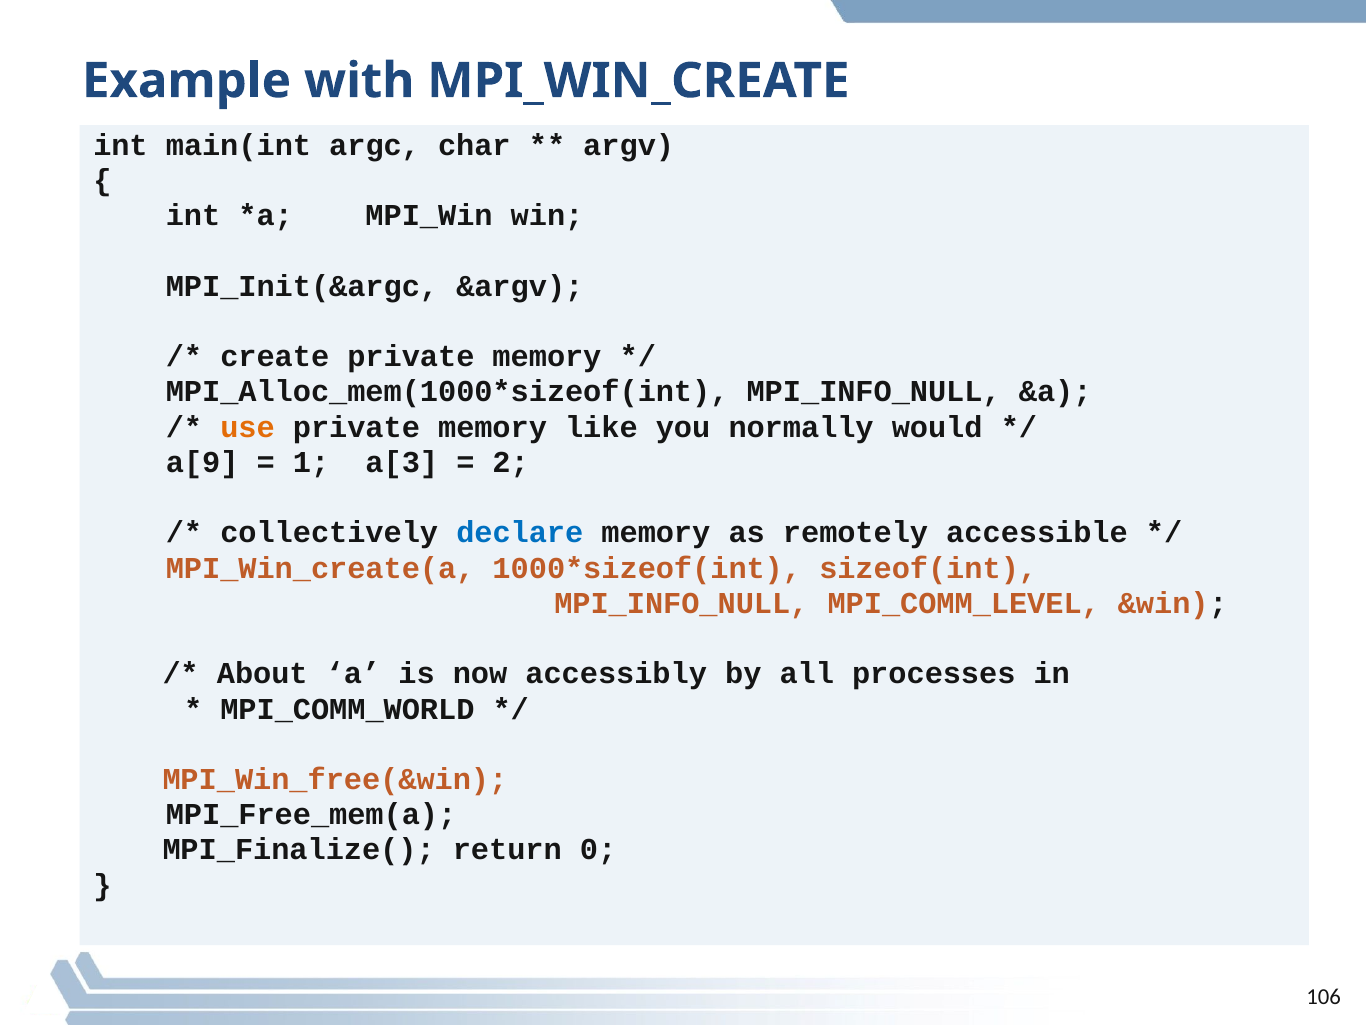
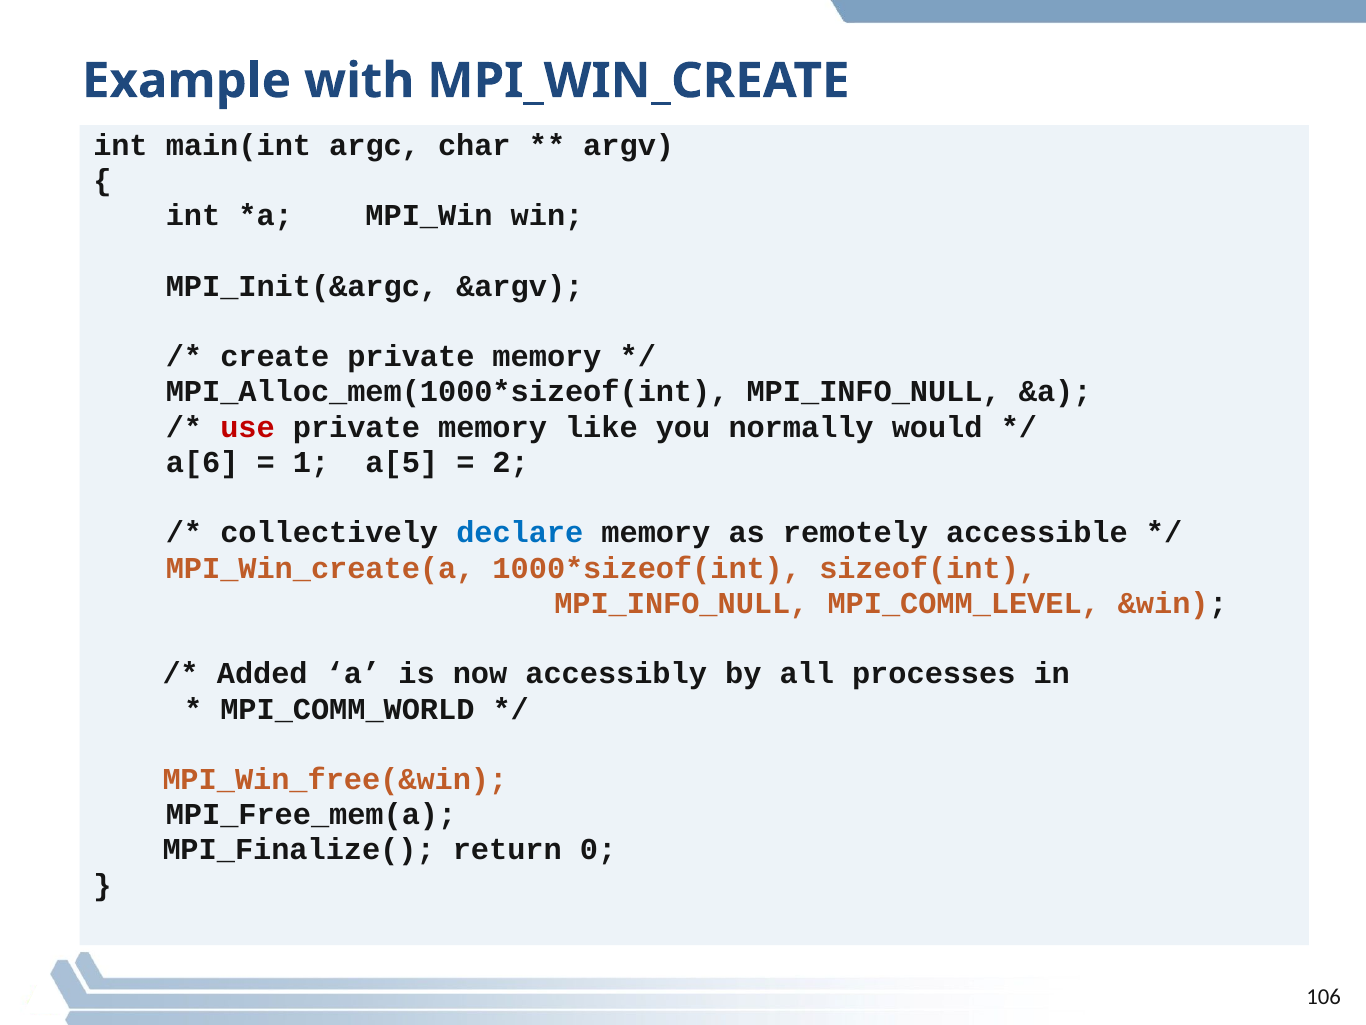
use colour: orange -> red
a[9: a[9 -> a[6
a[3: a[3 -> a[5
About: About -> Added
